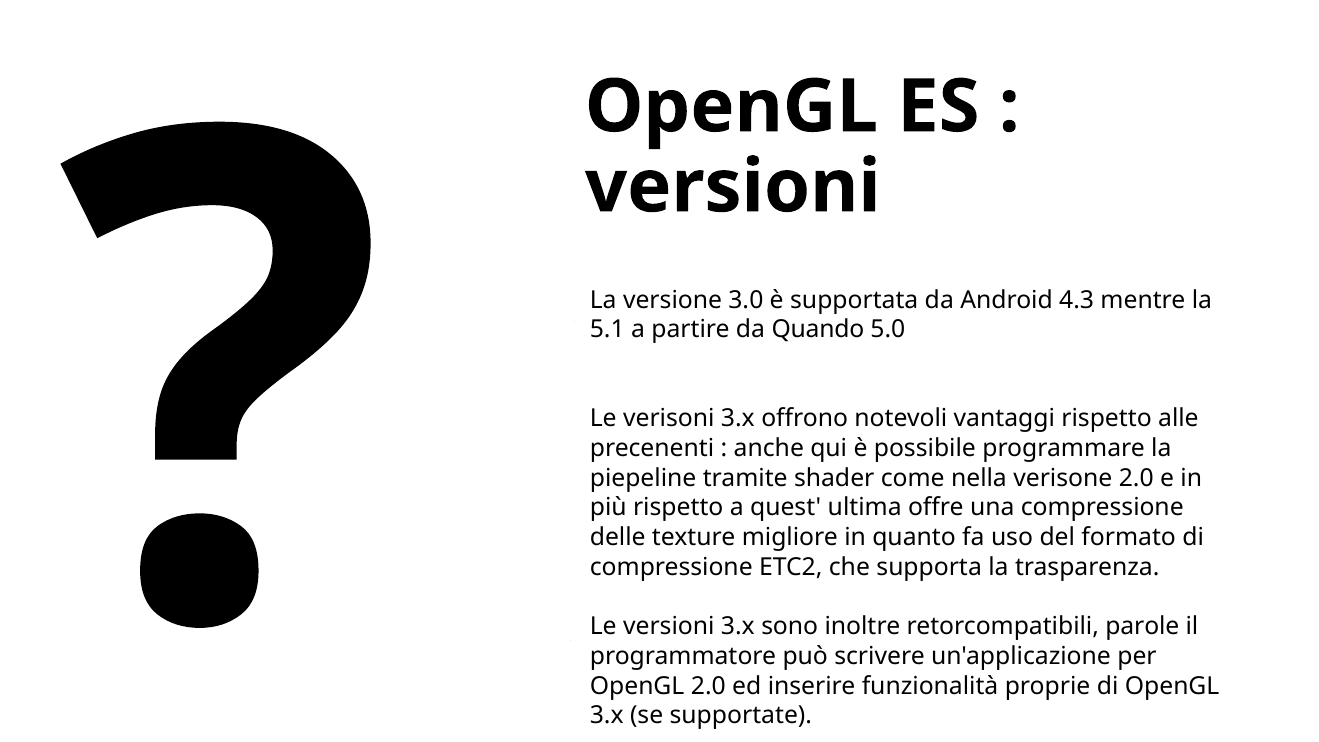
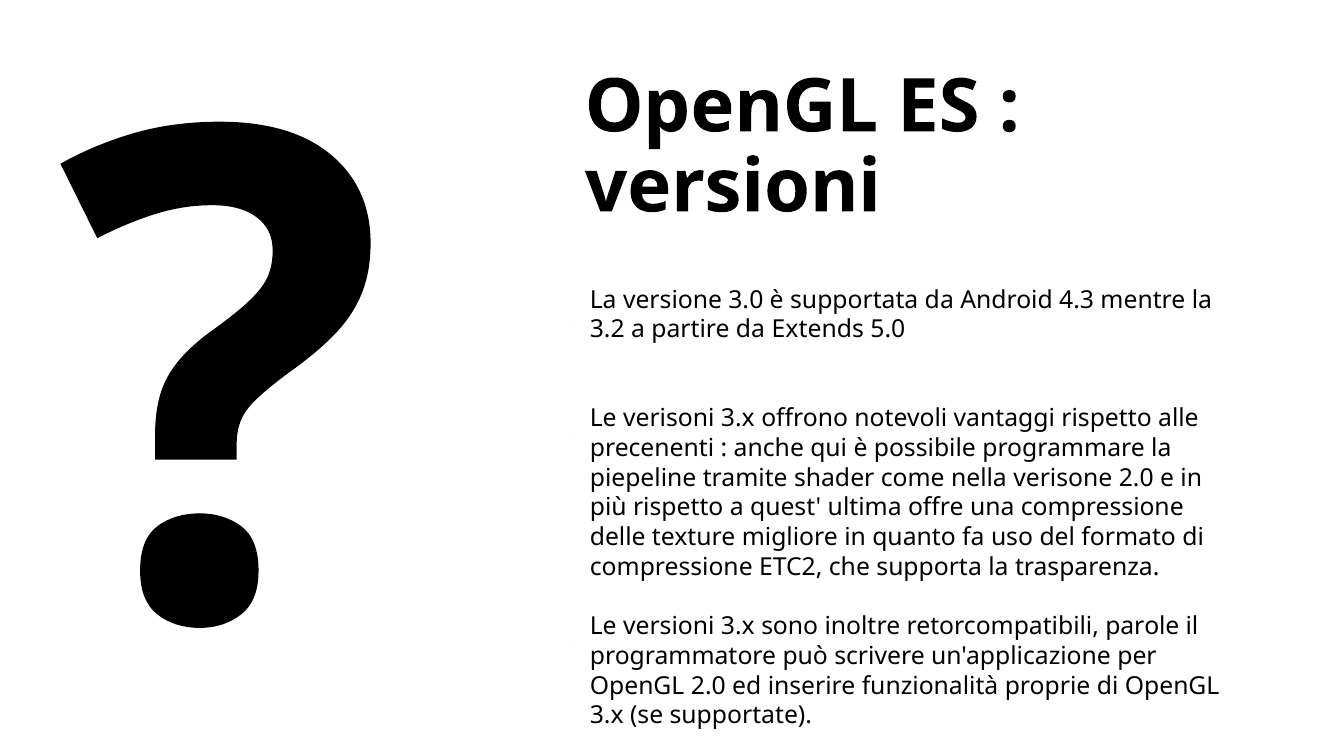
5.1: 5.1 -> 3.2
Quando: Quando -> Extends
